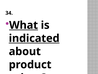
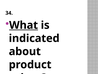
indicated underline: present -> none
